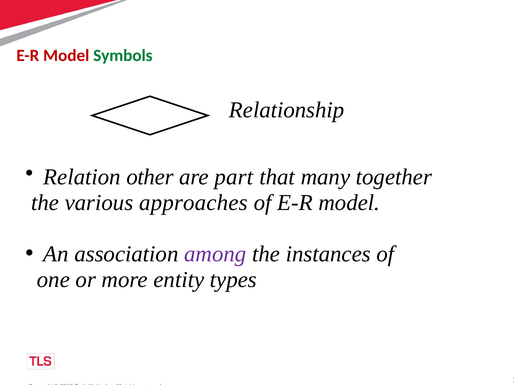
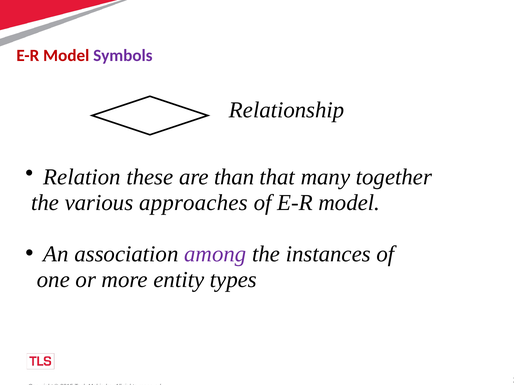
Symbols colour: green -> purple
other: other -> these
part: part -> than
